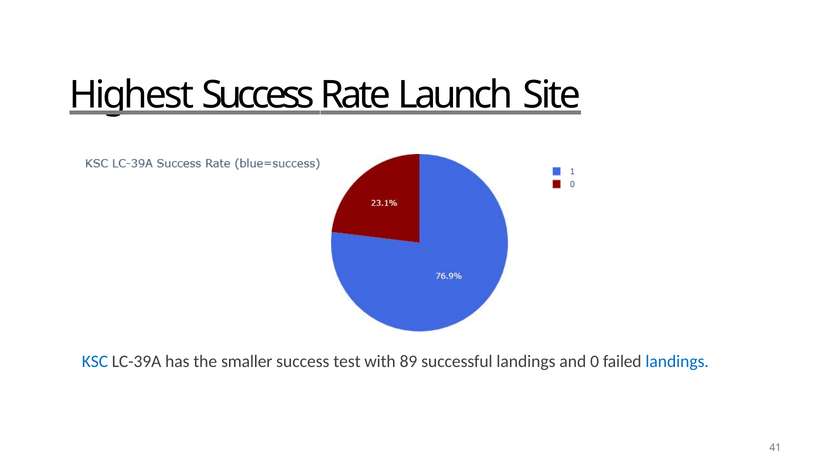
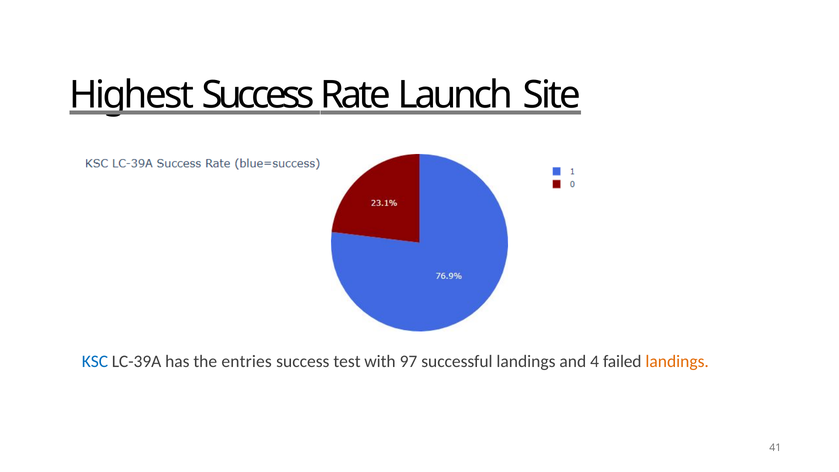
smaller: smaller -> entries
89: 89 -> 97
0: 0 -> 4
landings at (677, 361) colour: blue -> orange
